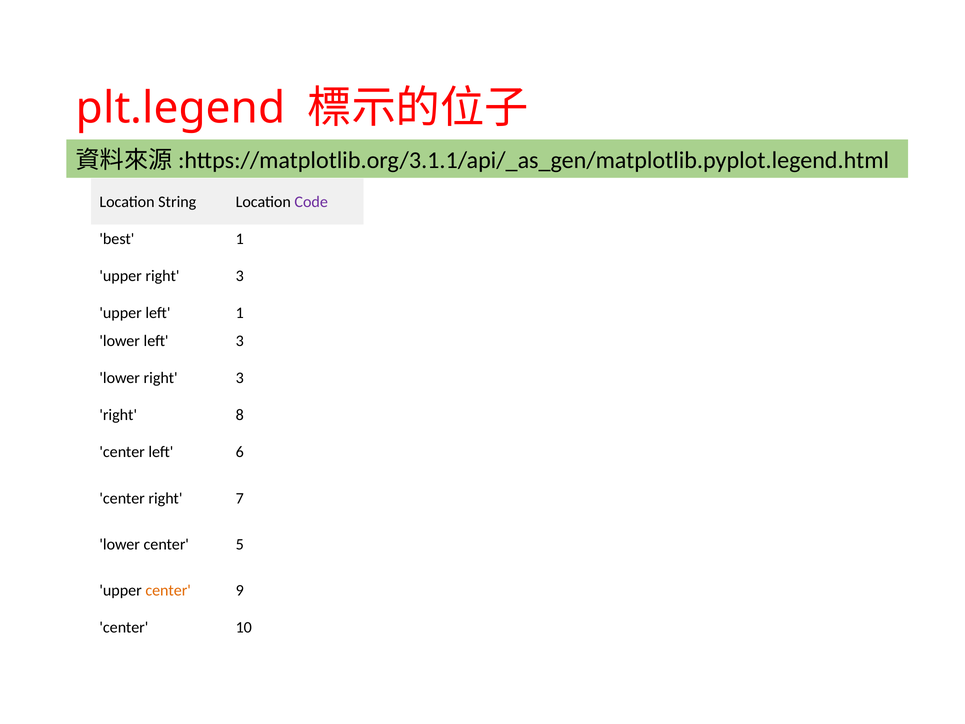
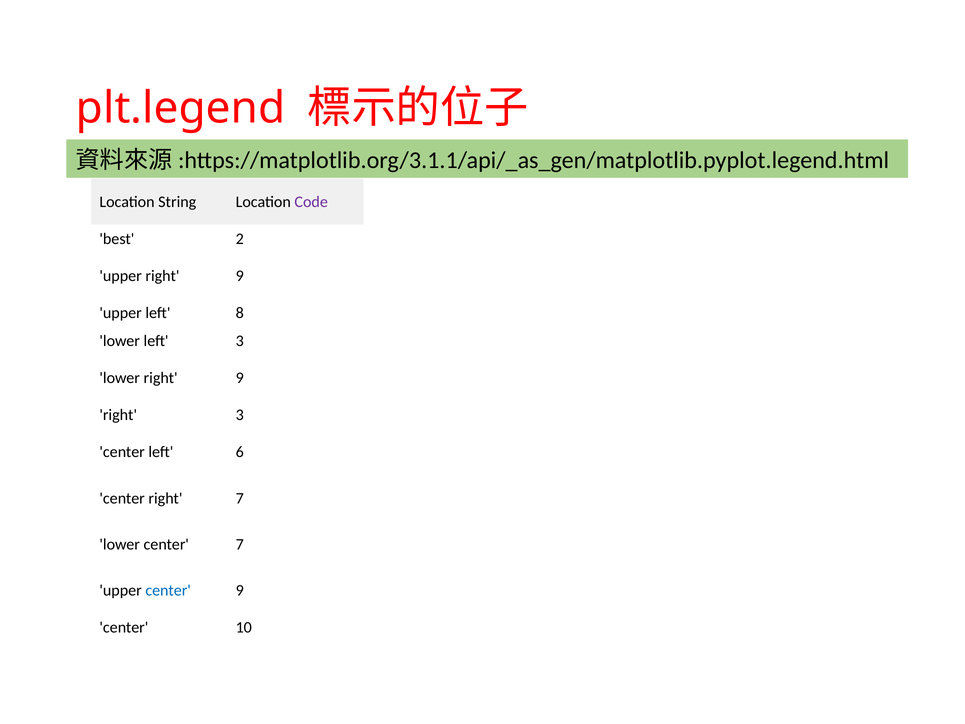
best 1: 1 -> 2
upper right 3: 3 -> 9
left 1: 1 -> 8
lower right 3: 3 -> 9
right 8: 8 -> 3
center 5: 5 -> 7
center at (168, 590) colour: orange -> blue
